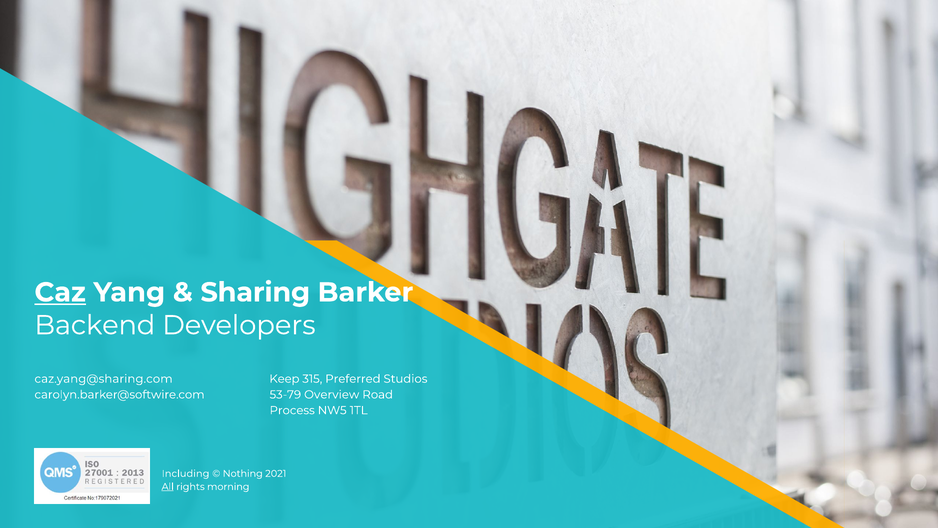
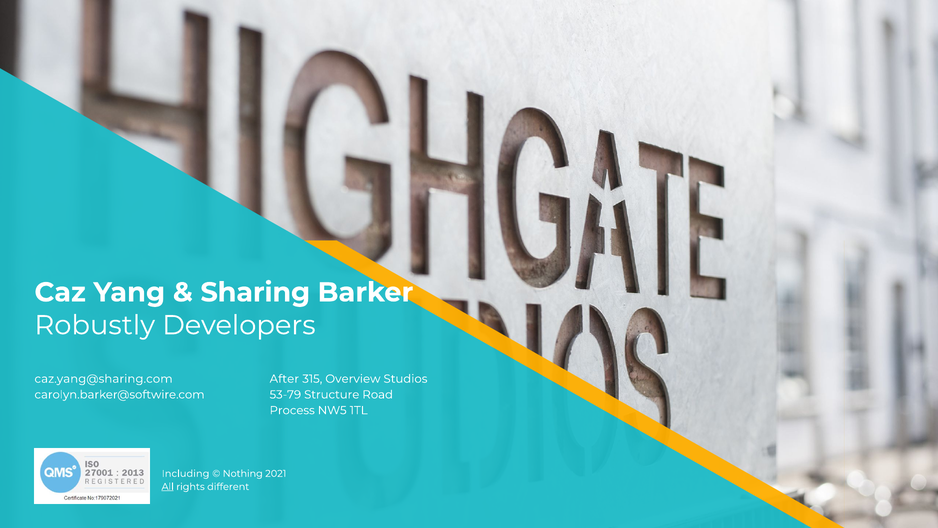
Caz underline: present -> none
Backend: Backend -> Robustly
Keep: Keep -> After
Preferred: Preferred -> Overview
Overview: Overview -> Structure
morning: morning -> different
